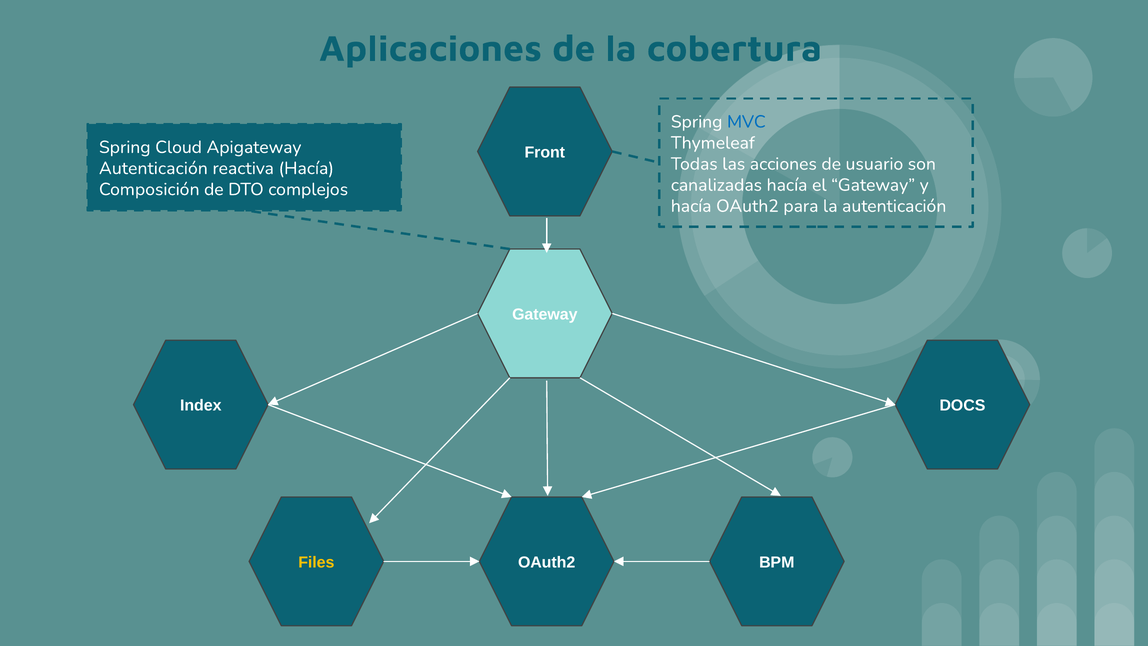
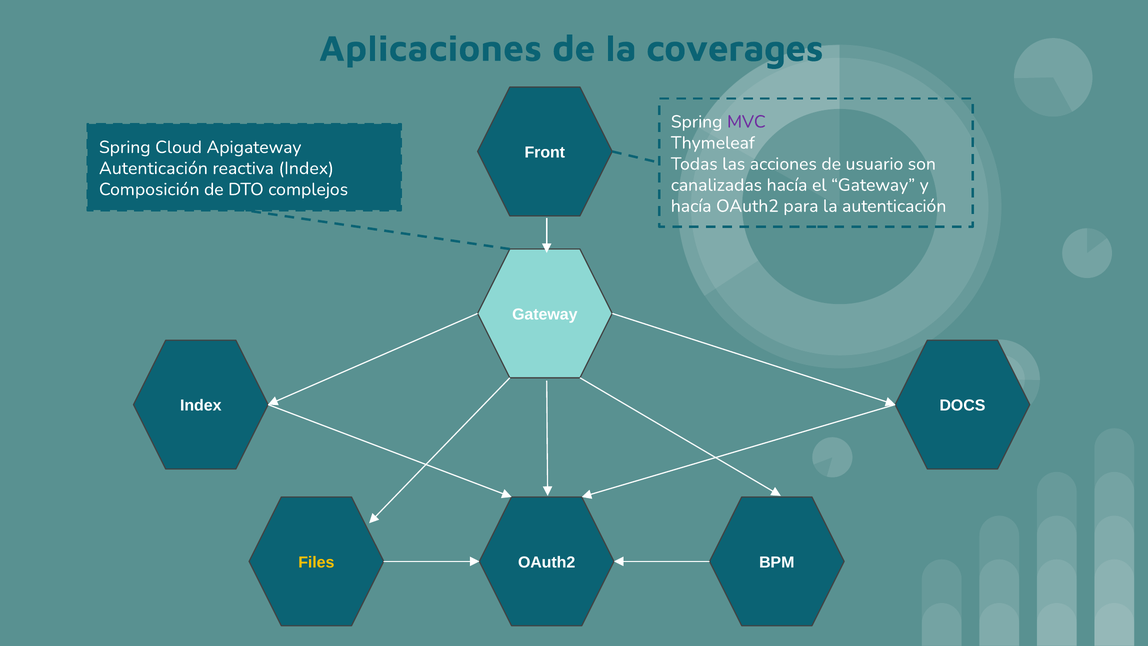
cobertura: cobertura -> coverages
MVC colour: blue -> purple
reactiva Hacía: Hacía -> Index
